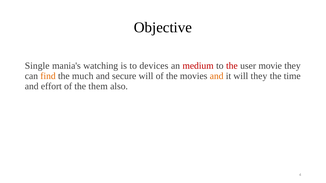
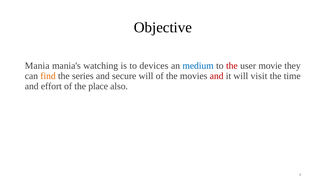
Single: Single -> Mania
medium colour: red -> blue
much: much -> series
and at (217, 76) colour: orange -> red
will they: they -> visit
them: them -> place
